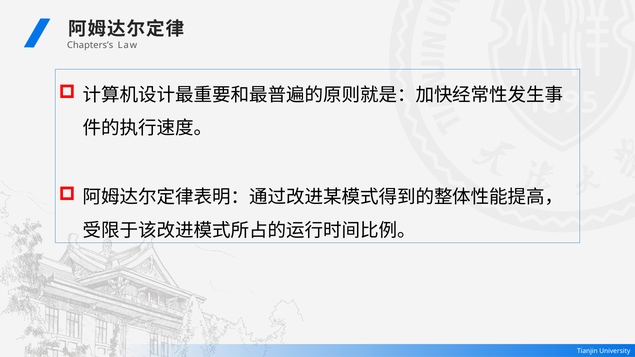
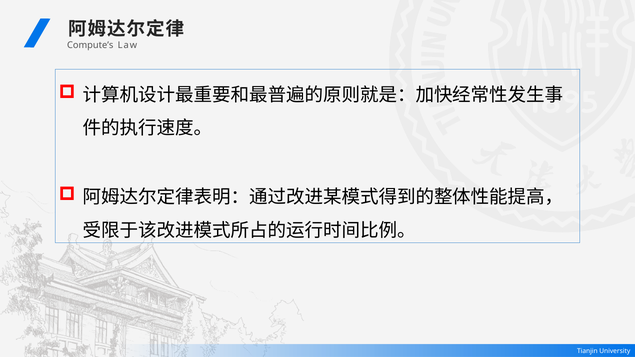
Chapters’s: Chapters’s -> Compute’s
